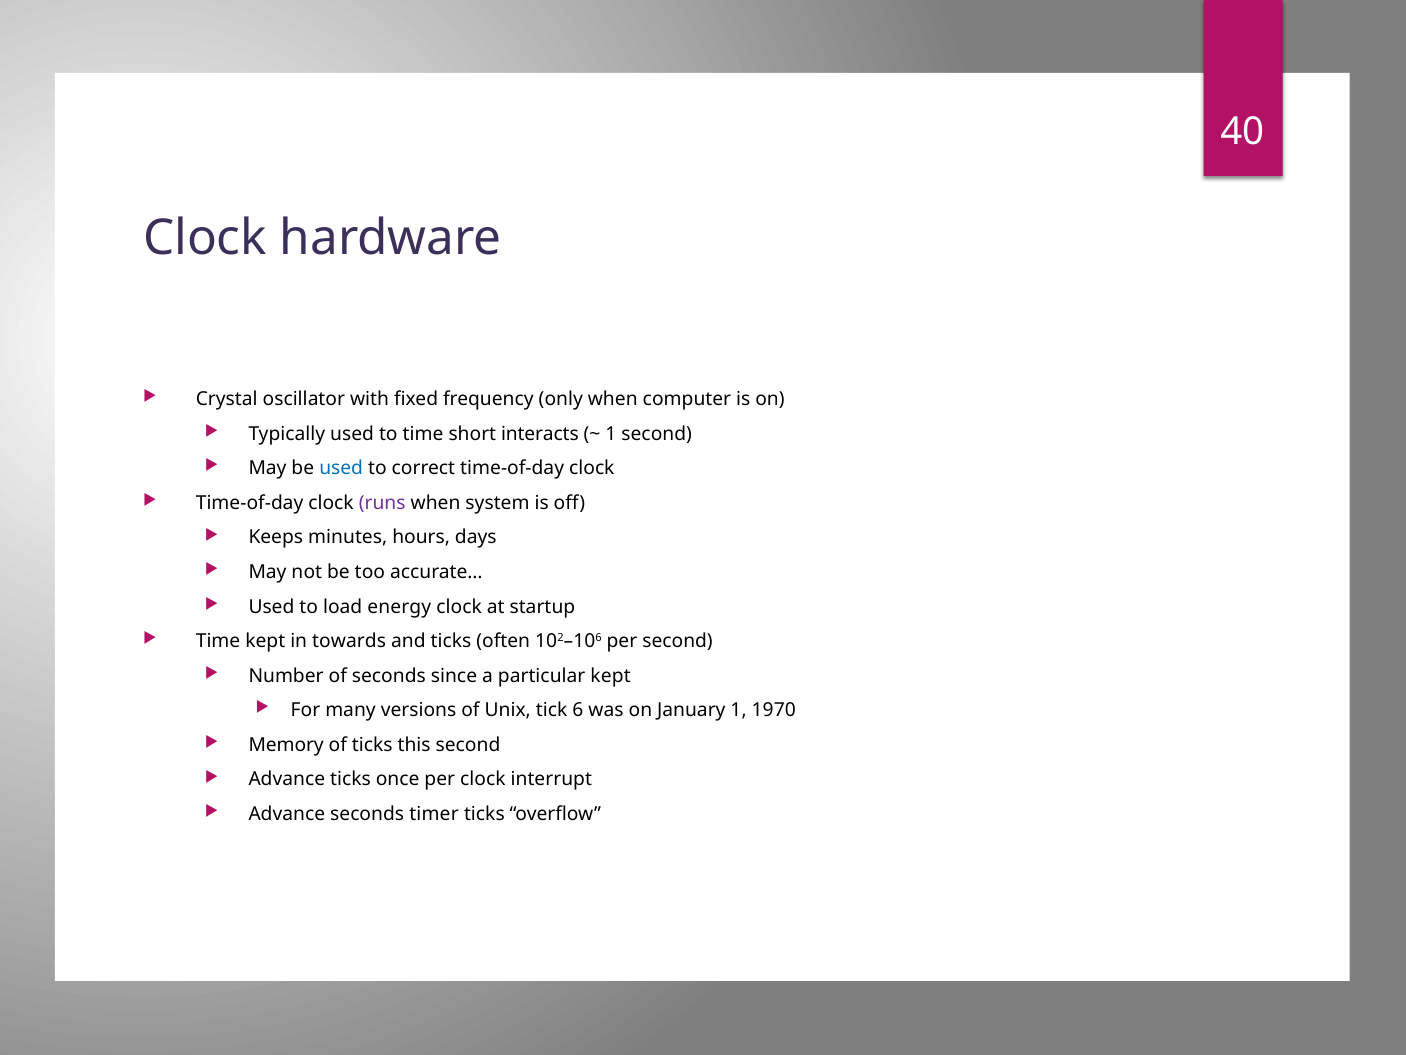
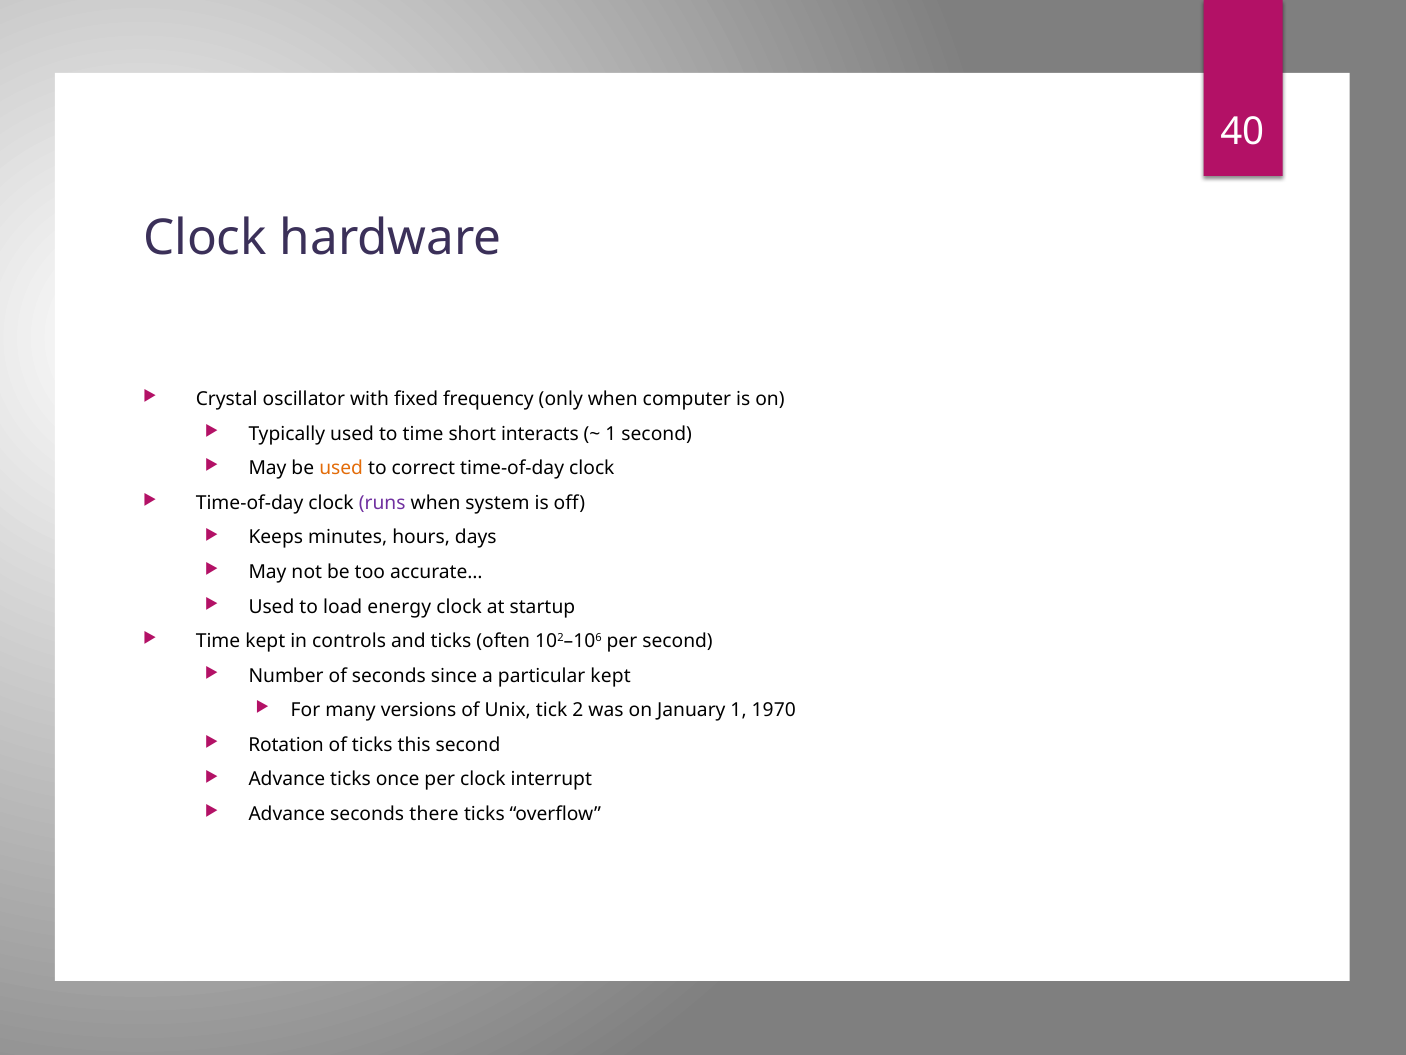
used at (341, 468) colour: blue -> orange
towards: towards -> controls
6: 6 -> 2
Memory: Memory -> Rotation
timer: timer -> there
